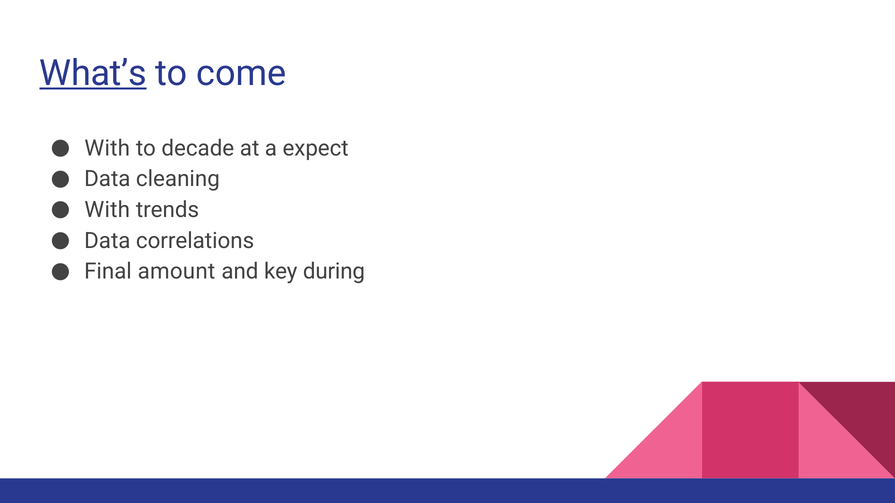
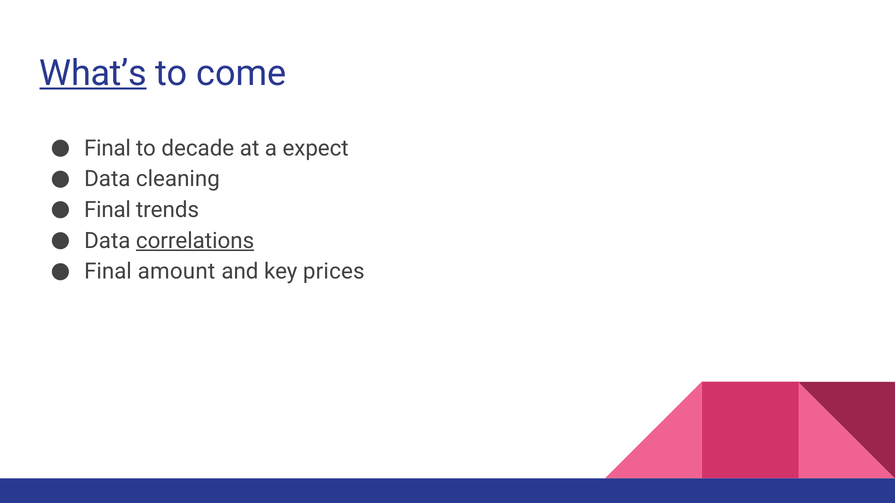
With at (107, 148): With -> Final
With at (107, 210): With -> Final
correlations underline: none -> present
during: during -> prices
